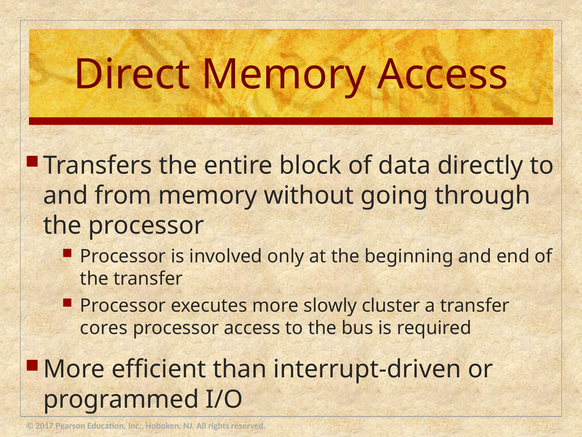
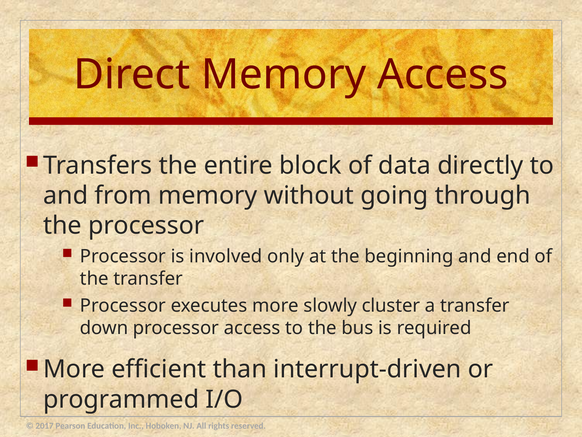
cores: cores -> down
